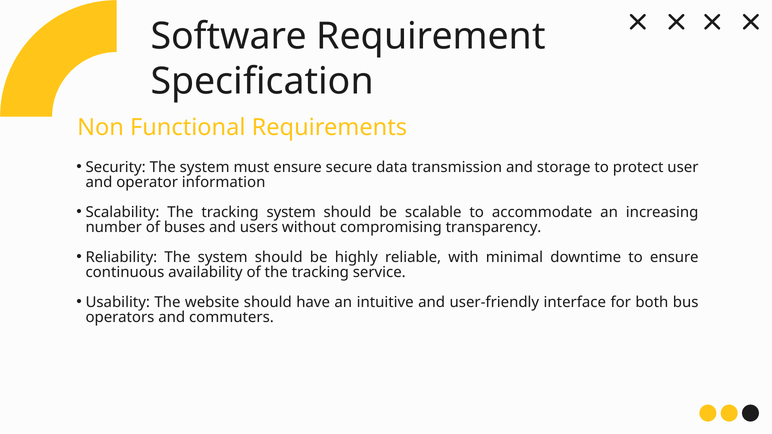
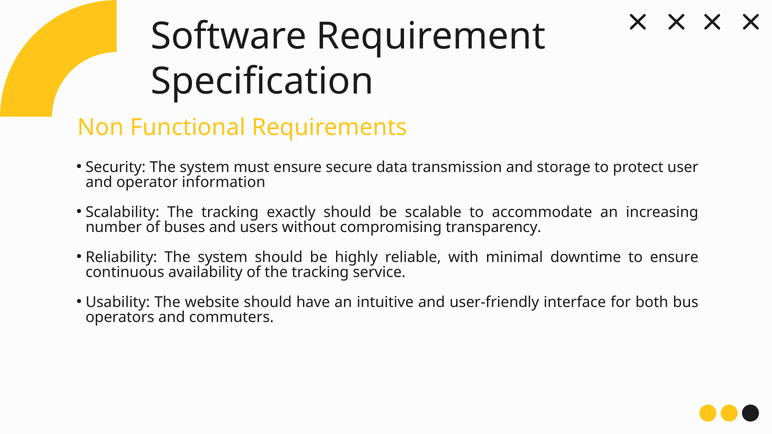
tracking system: system -> exactly
